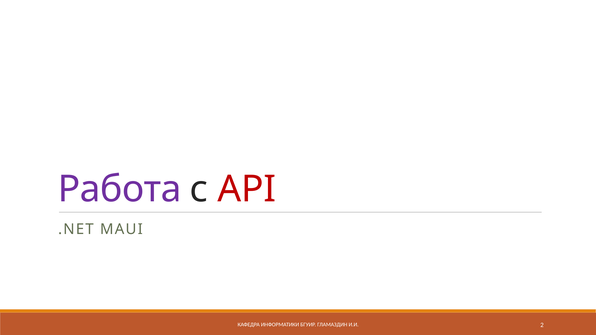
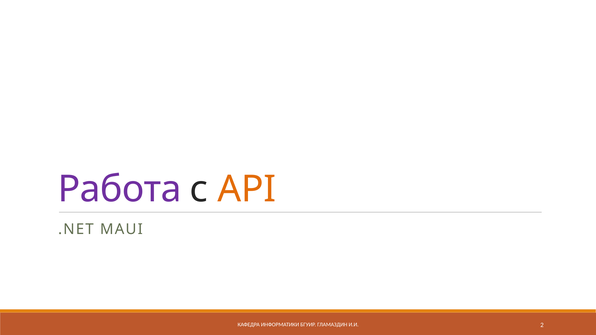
API colour: red -> orange
